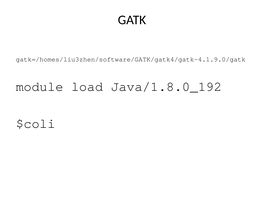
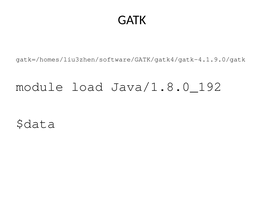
$coli: $coli -> $data
